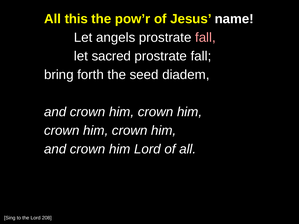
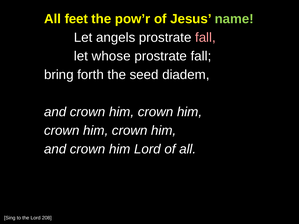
this: this -> feet
name colour: white -> light green
sacred: sacred -> whose
